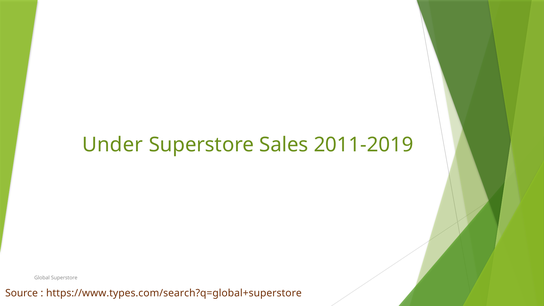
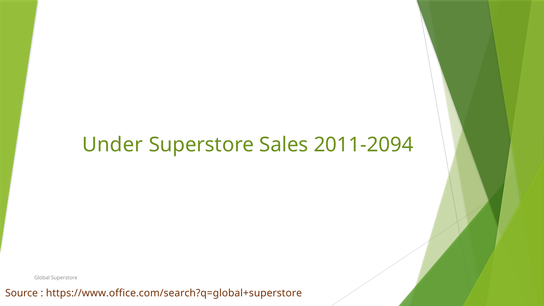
2011-2019: 2011-2019 -> 2011-2094
https://www.types.com/search?q=global+superstore: https://www.types.com/search?q=global+superstore -> https://www.office.com/search?q=global+superstore
